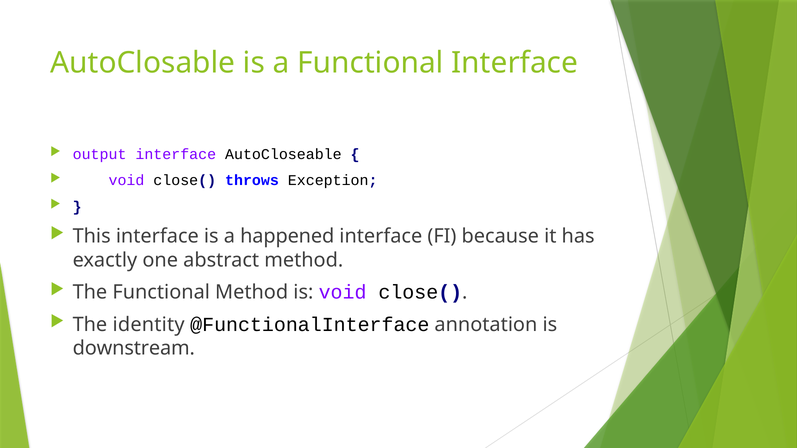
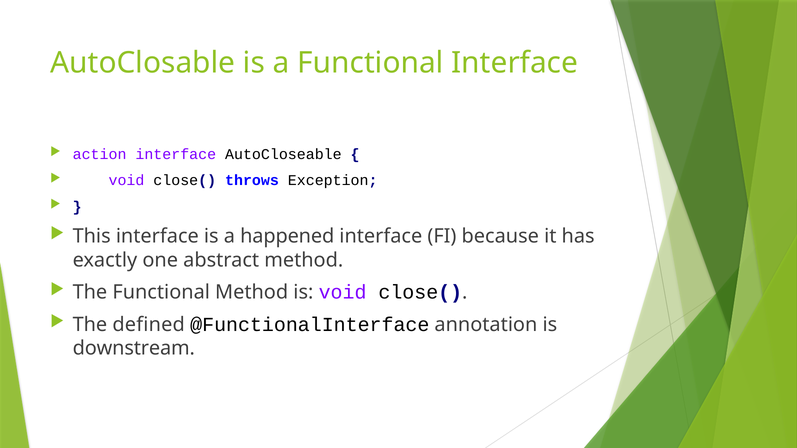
output: output -> action
identity: identity -> defined
